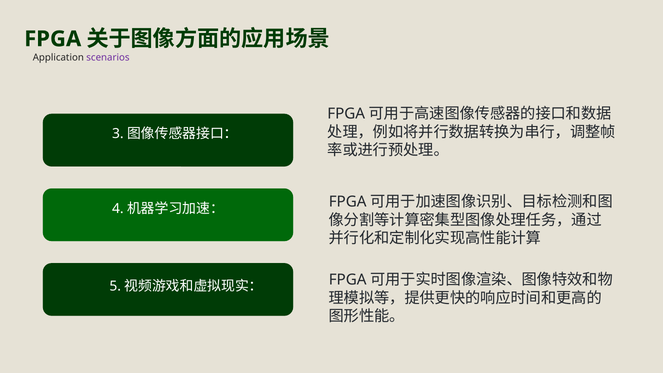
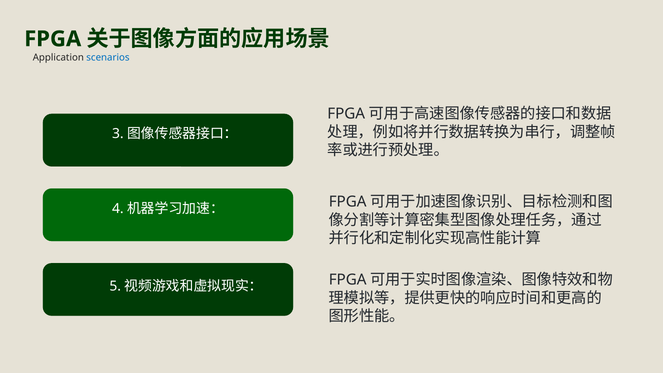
scenarios colour: purple -> blue
